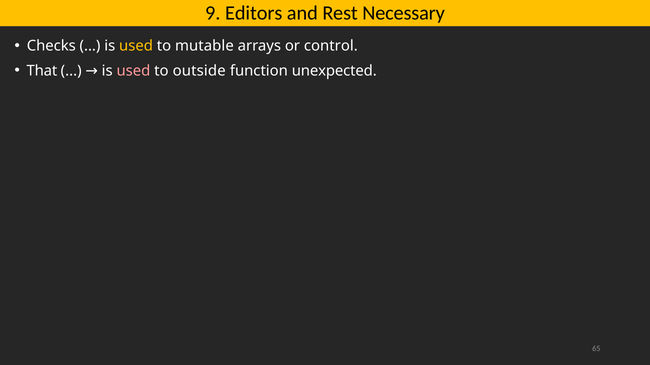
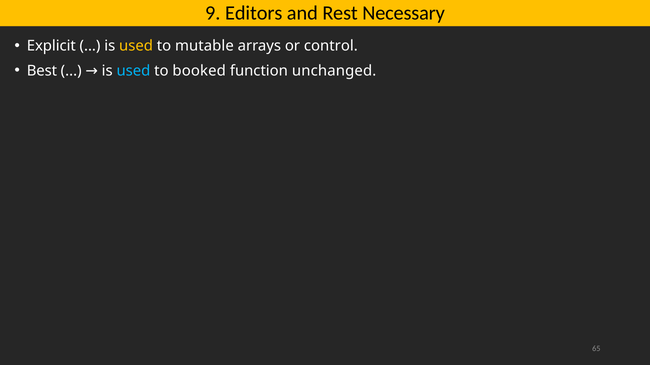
Checks: Checks -> Explicit
That: That -> Best
used at (133, 71) colour: pink -> light blue
outside: outside -> booked
unexpected: unexpected -> unchanged
